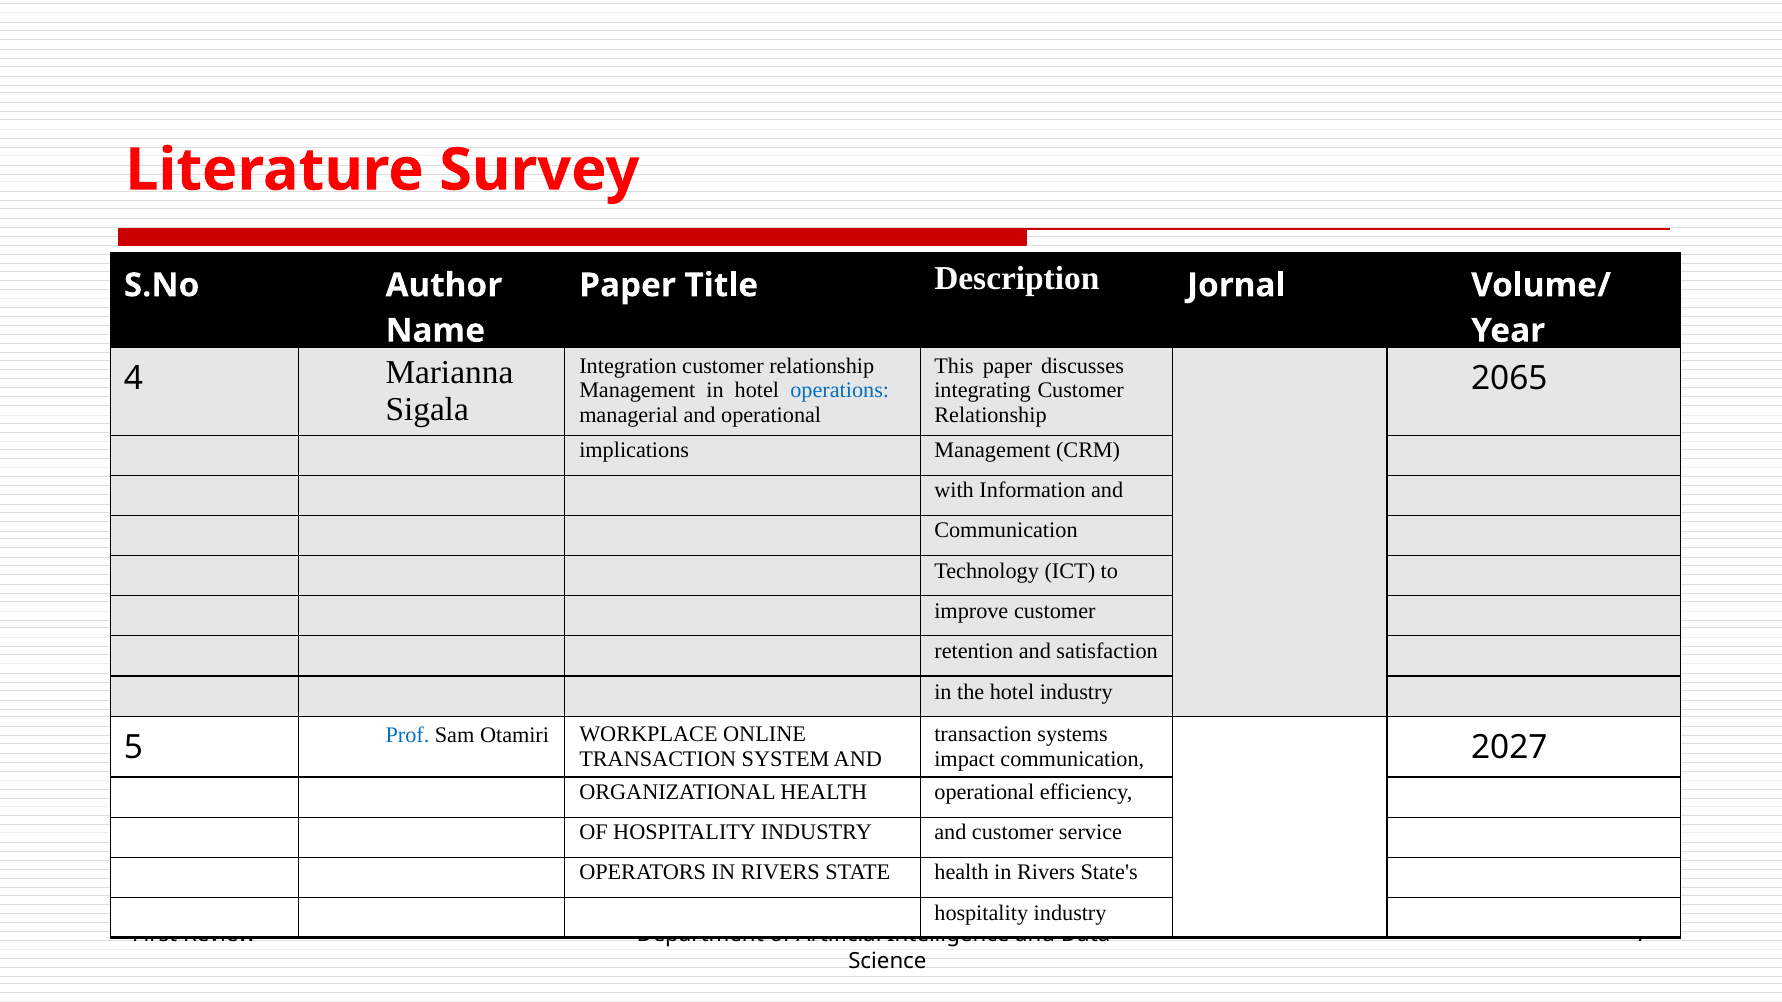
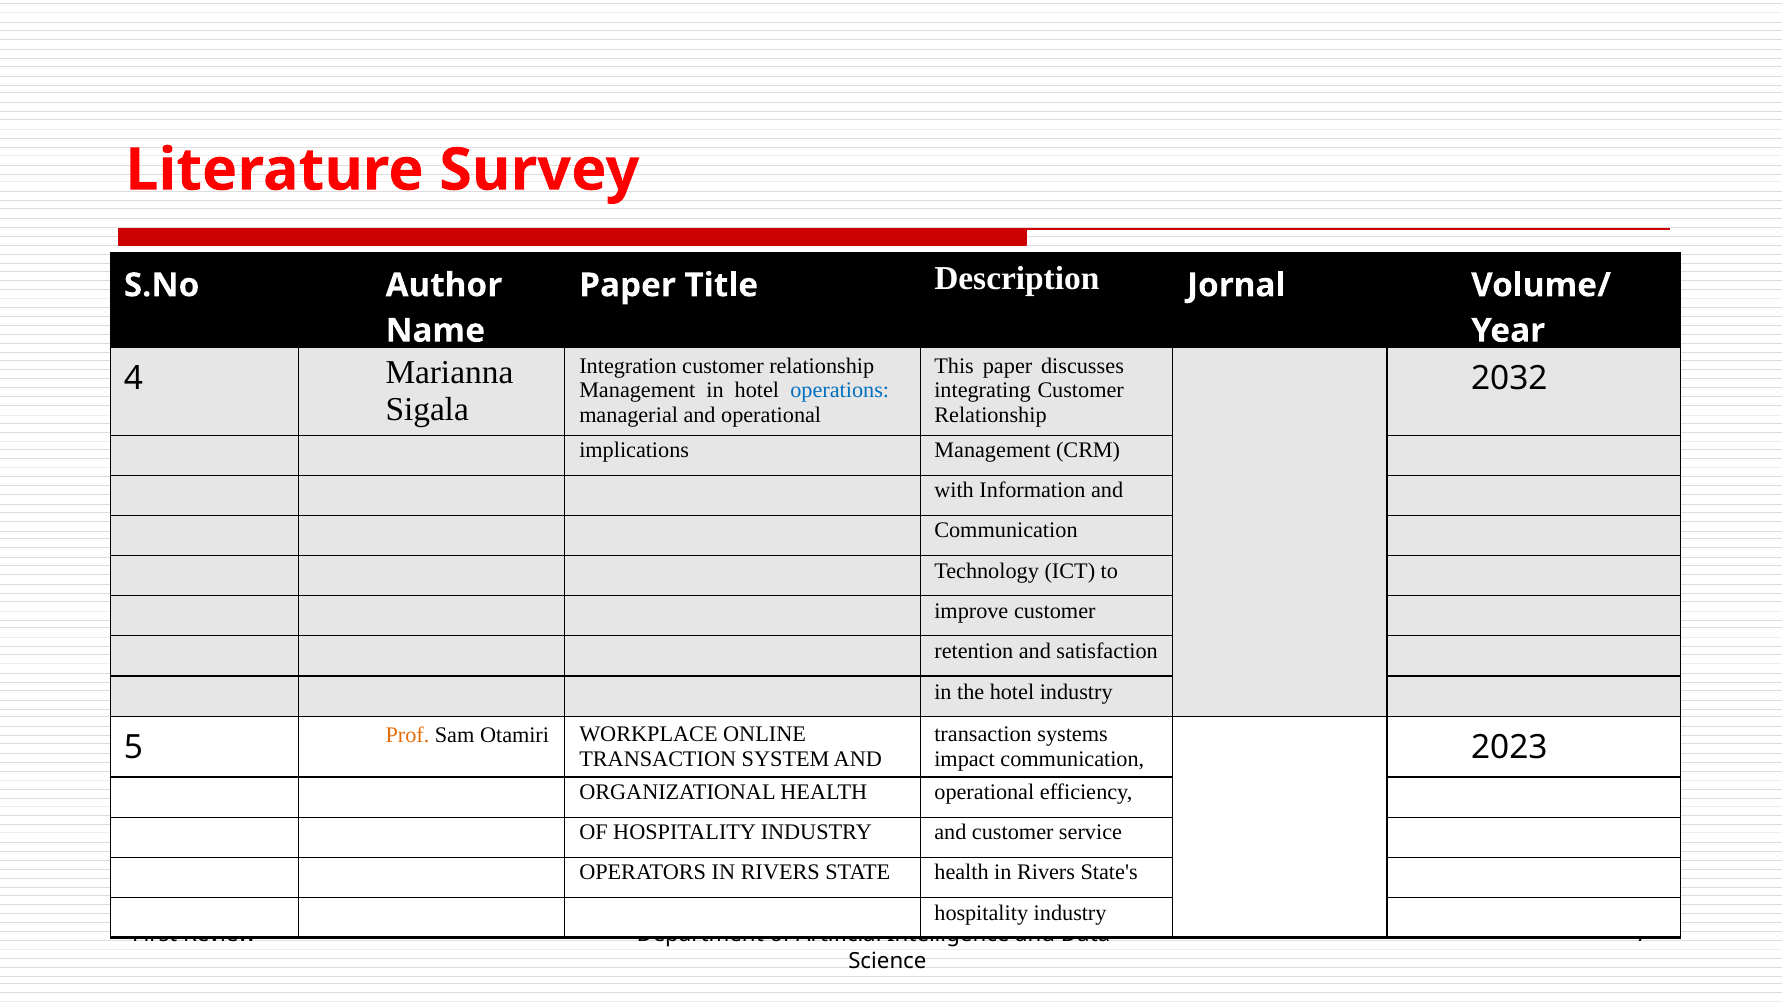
2065: 2065 -> 2032
Prof colour: blue -> orange
2027: 2027 -> 2023
